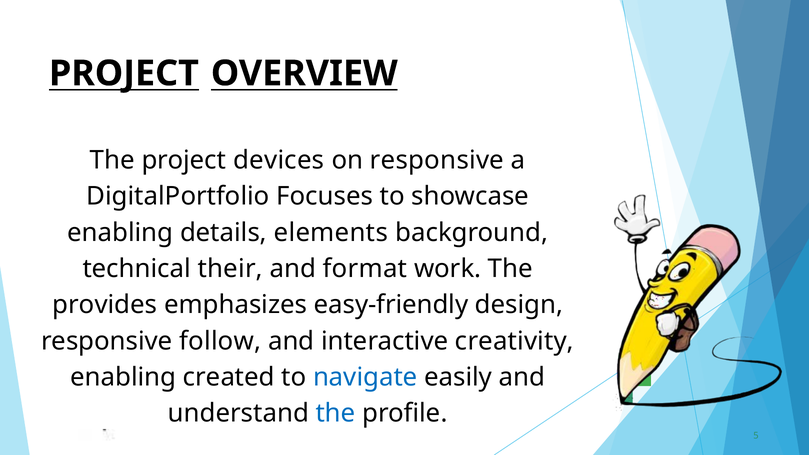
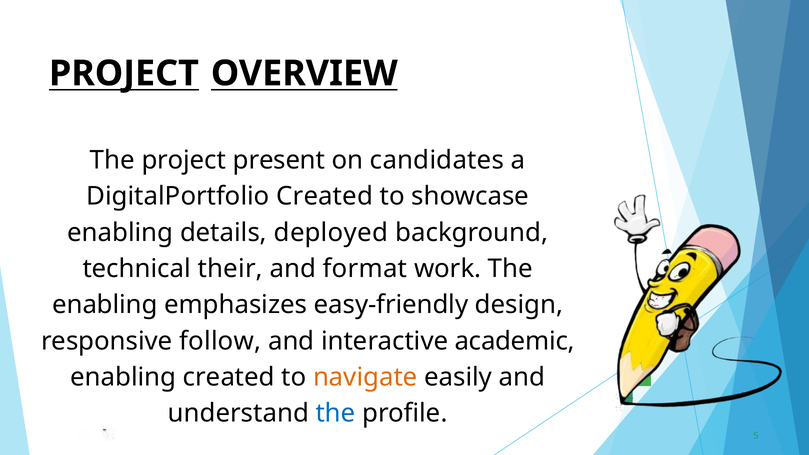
devices: devices -> present
on responsive: responsive -> candidates
DigitalPortfolio Focuses: Focuses -> Created
elements: elements -> deployed
provides at (105, 305): provides -> enabling
creativity: creativity -> academic
navigate colour: blue -> orange
